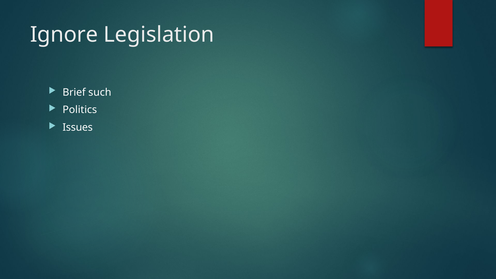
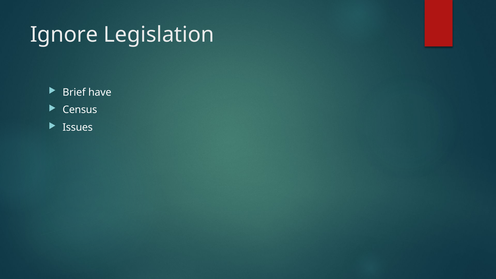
such: such -> have
Politics: Politics -> Census
